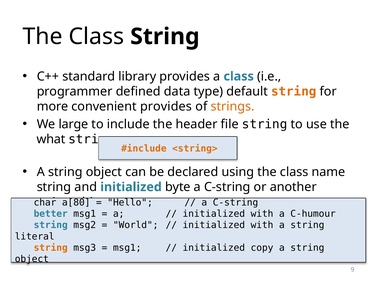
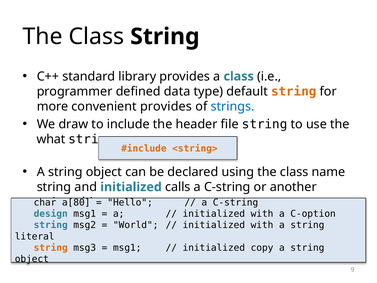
strings colour: orange -> blue
large: large -> draw
byte: byte -> calls
better: better -> design
C-humour: C-humour -> C-option
